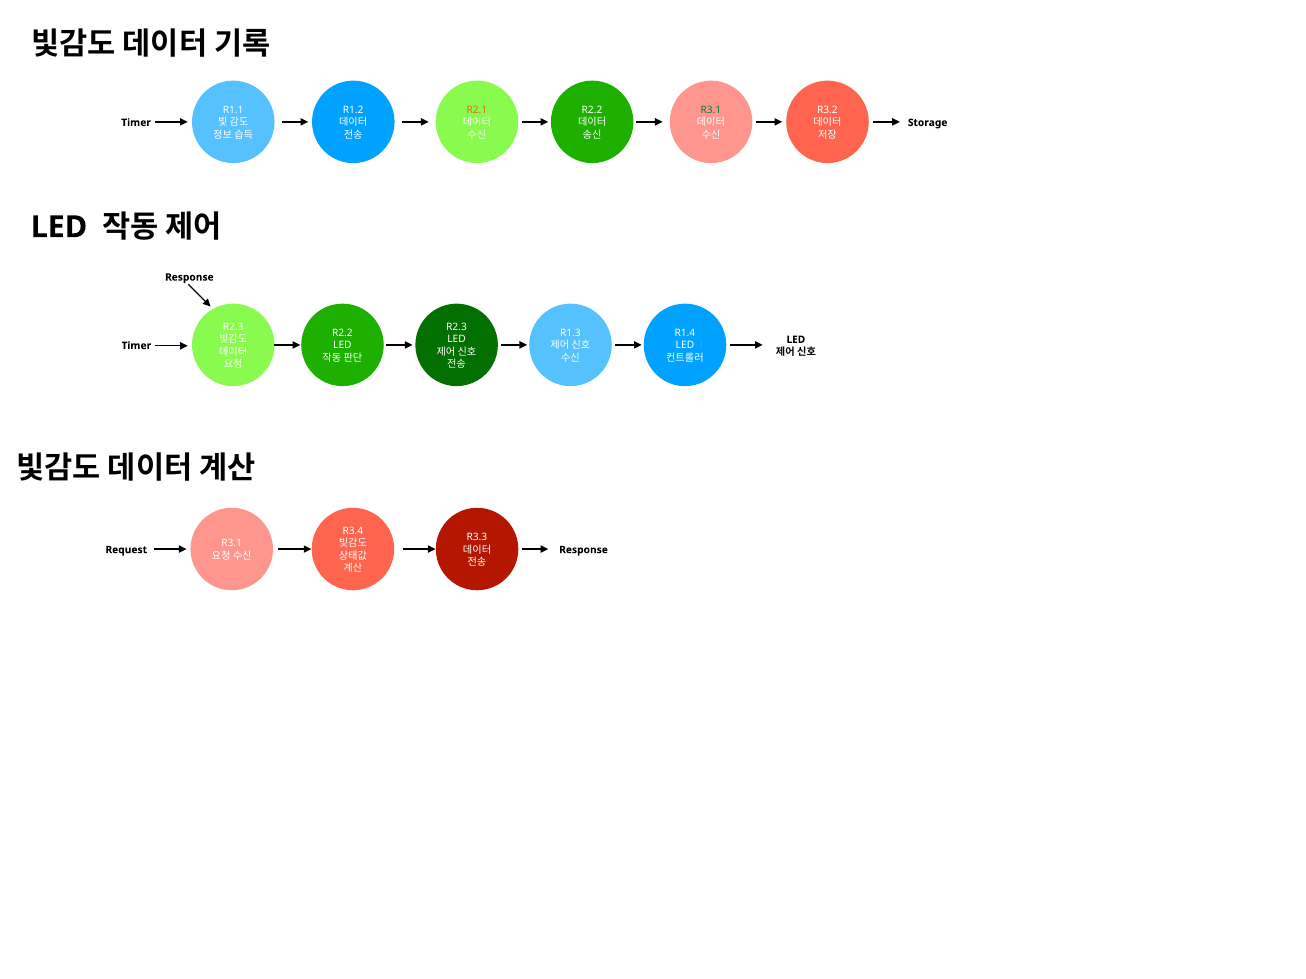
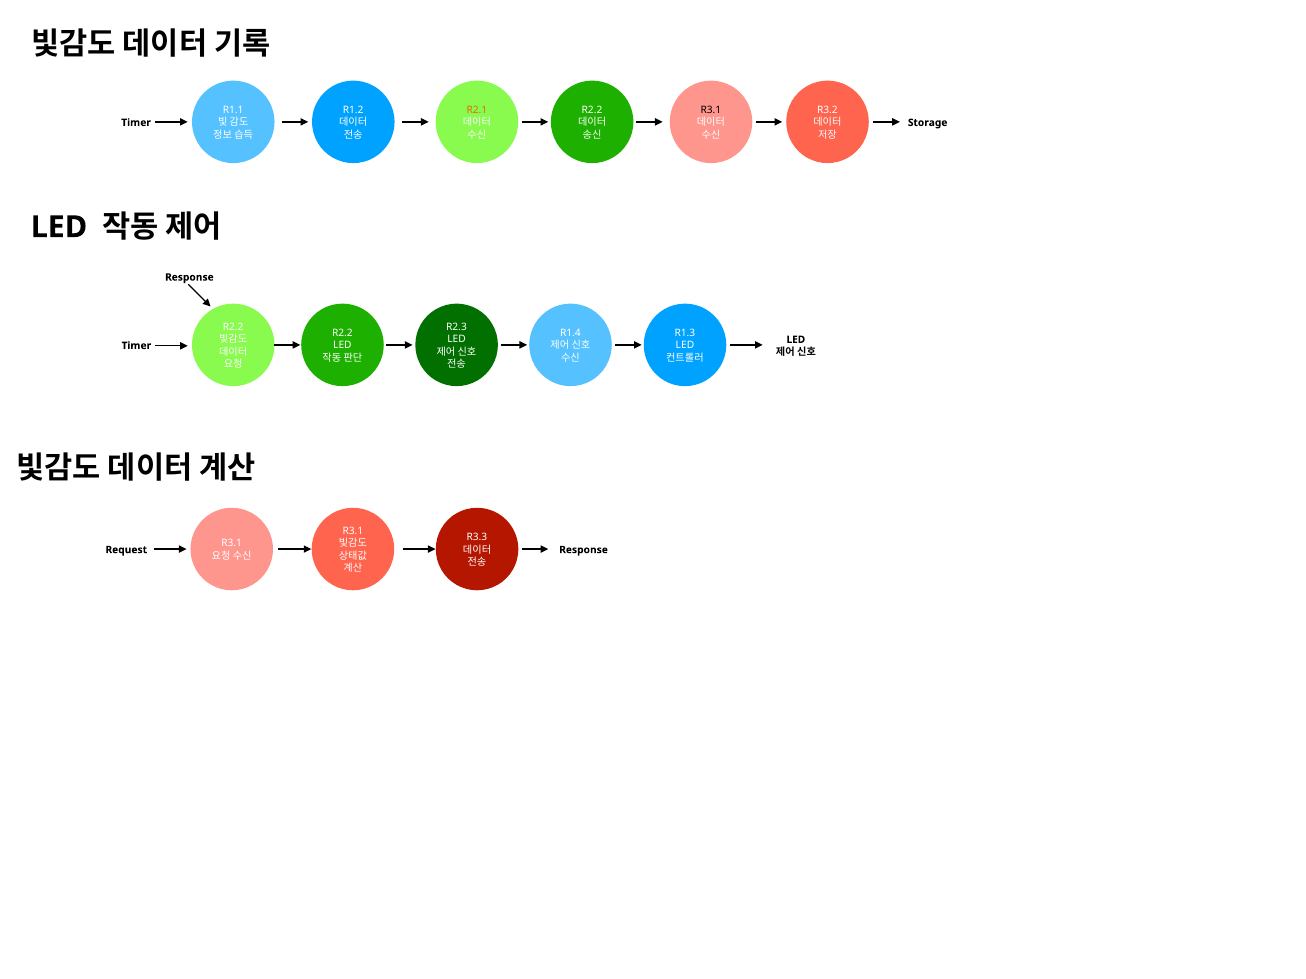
R3.1 at (711, 110) colour: green -> black
R2.3 at (233, 327): R2.3 -> R2.2
R1.3: R1.3 -> R1.4
R1.4: R1.4 -> R1.3
R3.4 at (353, 532): R3.4 -> R3.1
